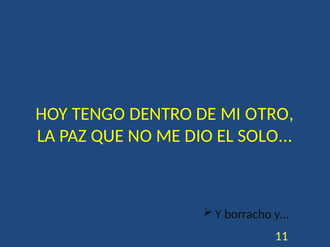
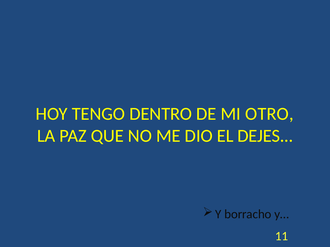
SOLO: SOLO -> DEJES
